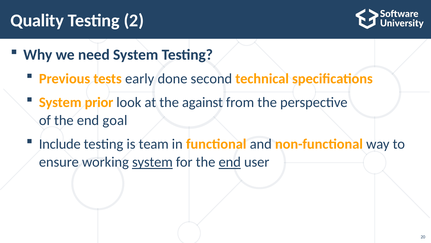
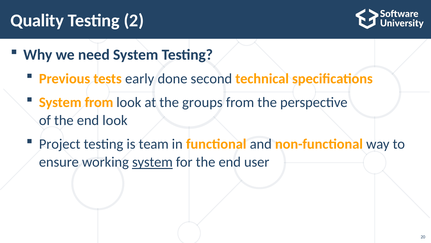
System prior: prior -> from
against: against -> groups
end goal: goal -> look
Include: Include -> Project
end at (230, 162) underline: present -> none
